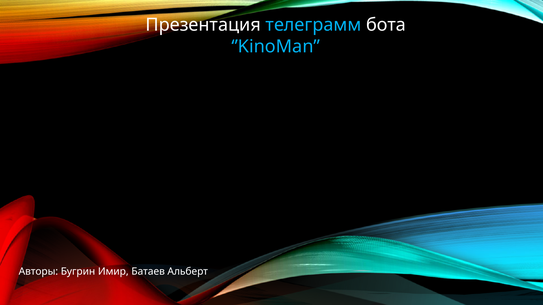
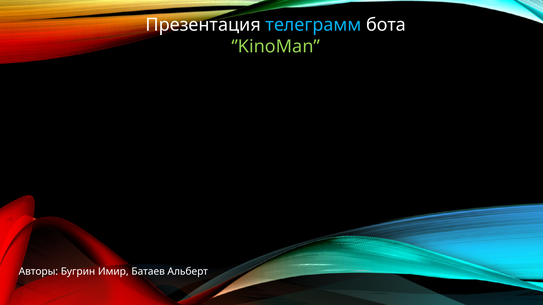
’KinoMan colour: light blue -> light green
